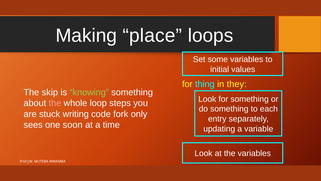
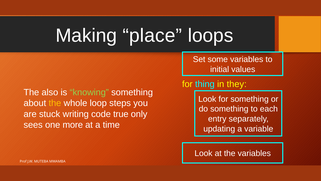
skip: skip -> also
the at (55, 103) colour: pink -> yellow
fork: fork -> true
soon: soon -> more
